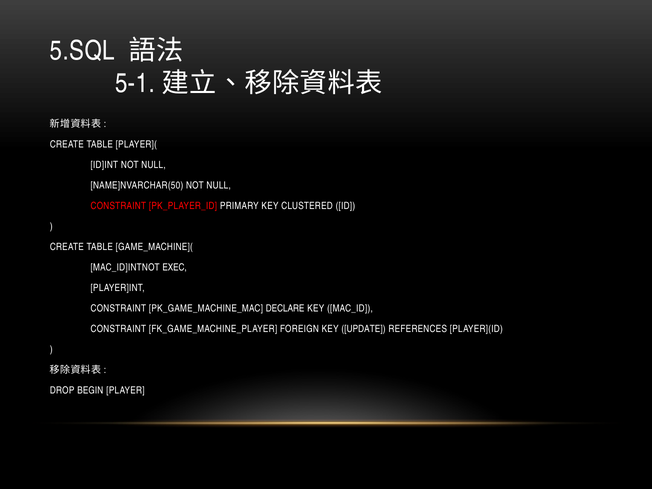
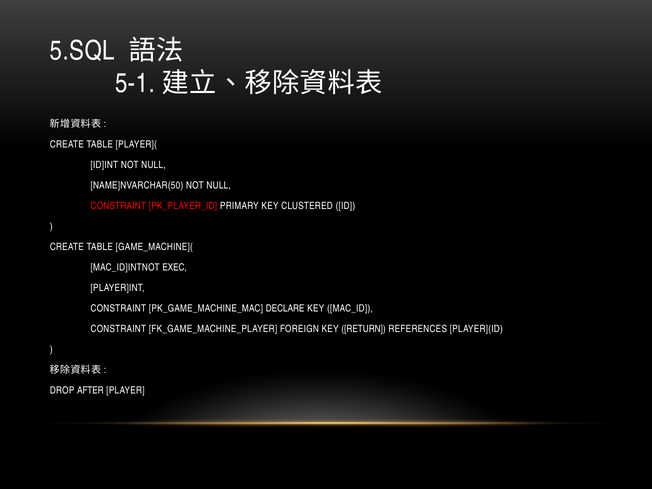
UPDATE: UPDATE -> RETURN
BEGIN: BEGIN -> AFTER
